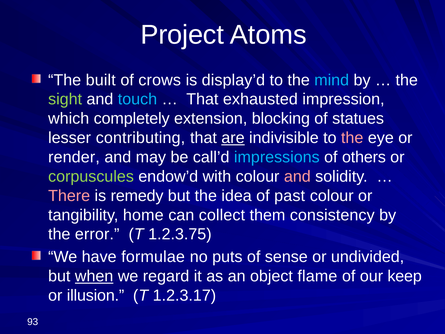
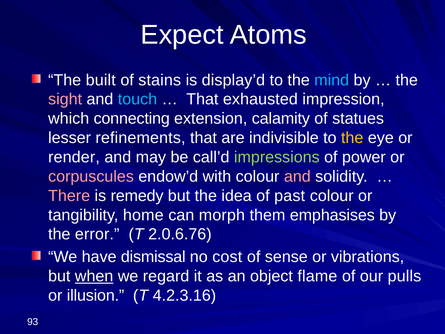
Project: Project -> Expect
crows: crows -> stains
sight colour: light green -> pink
completely: completely -> connecting
blocking: blocking -> calamity
contributing: contributing -> refinements
are underline: present -> none
the at (352, 138) colour: pink -> yellow
impressions colour: light blue -> light green
others: others -> power
corpuscules colour: light green -> pink
collect: collect -> morph
consistency: consistency -> emphasises
1.2.3.75: 1.2.3.75 -> 2.0.6.76
formulae: formulae -> dismissal
puts: puts -> cost
undivided: undivided -> vibrations
keep: keep -> pulls
1.2.3.17: 1.2.3.17 -> 4.2.3.16
